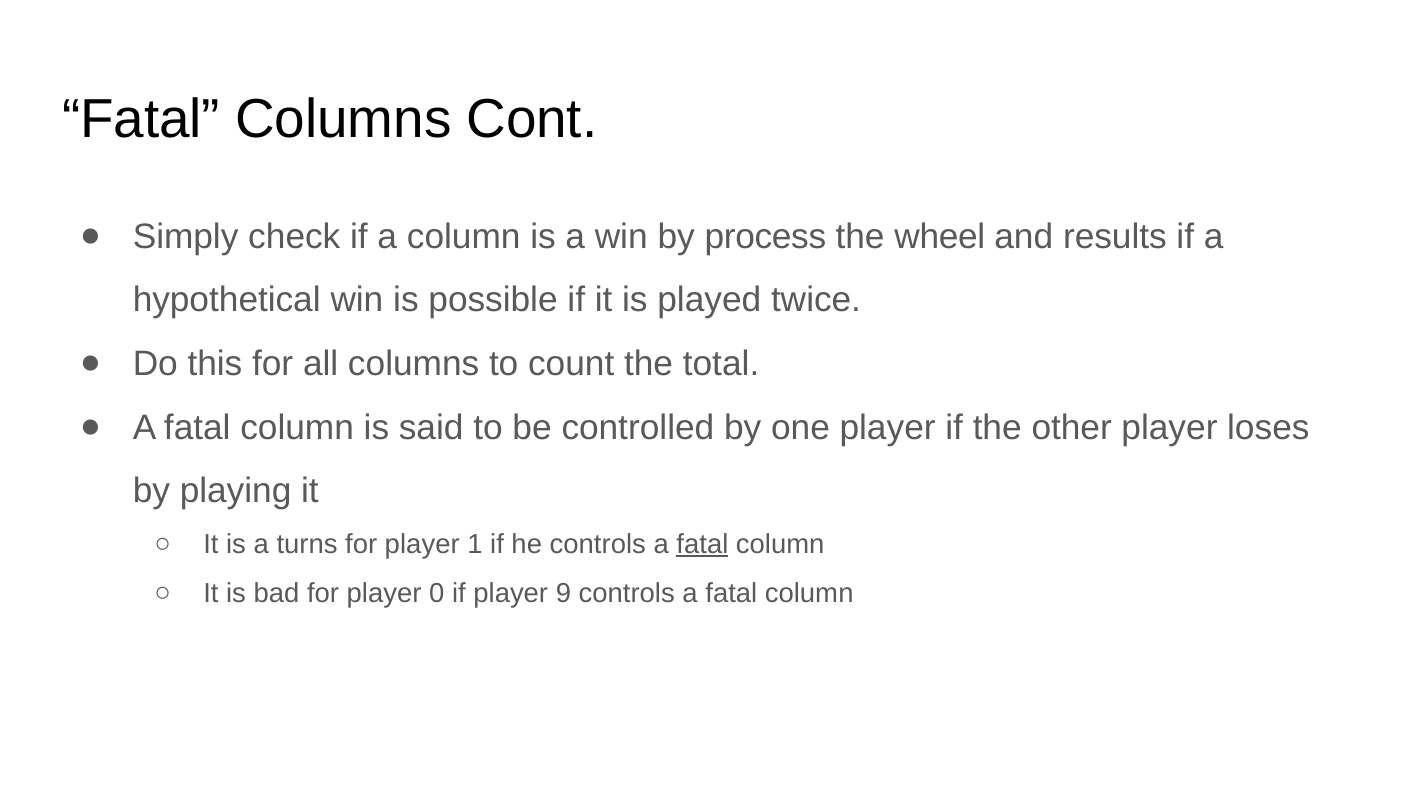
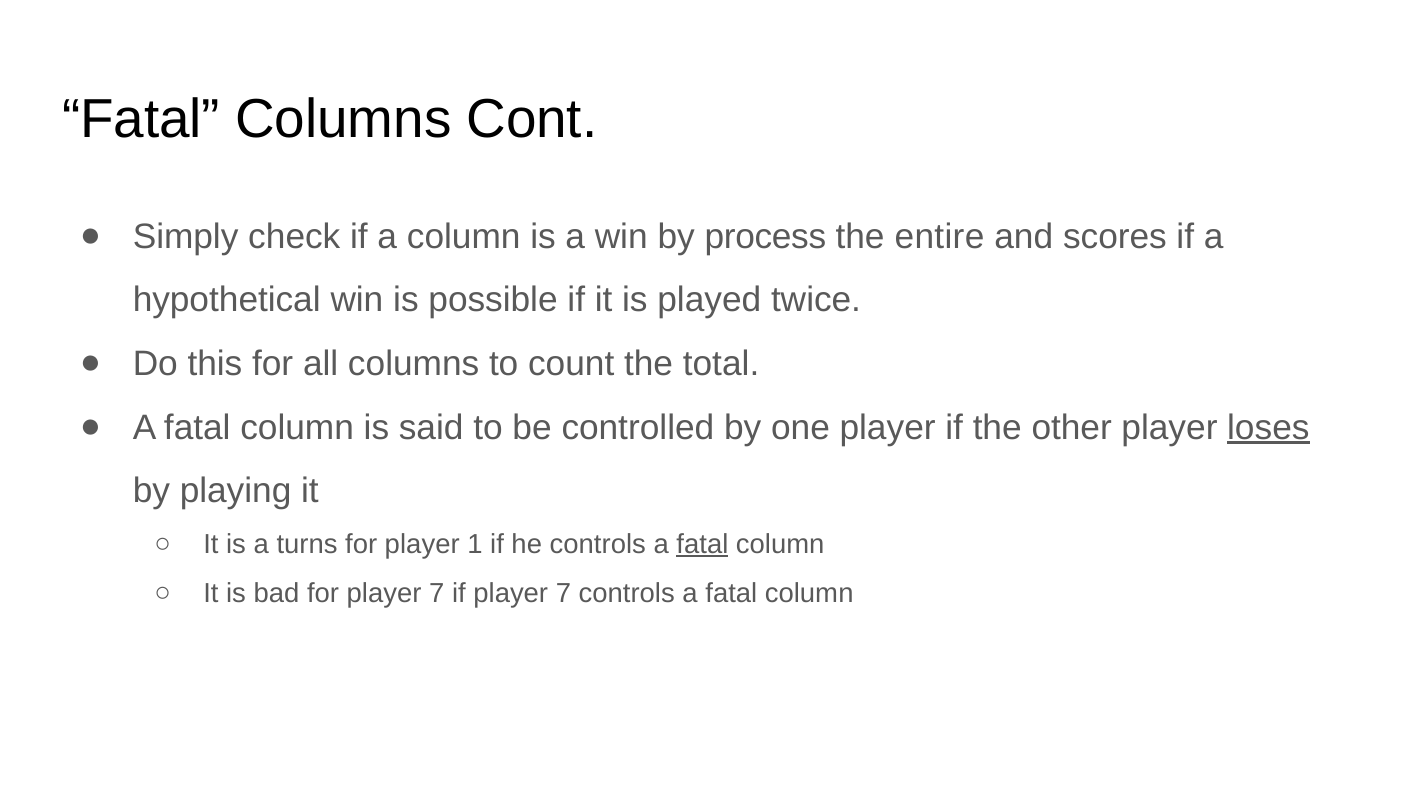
wheel: wheel -> entire
results: results -> scores
loses underline: none -> present
for player 0: 0 -> 7
if player 9: 9 -> 7
